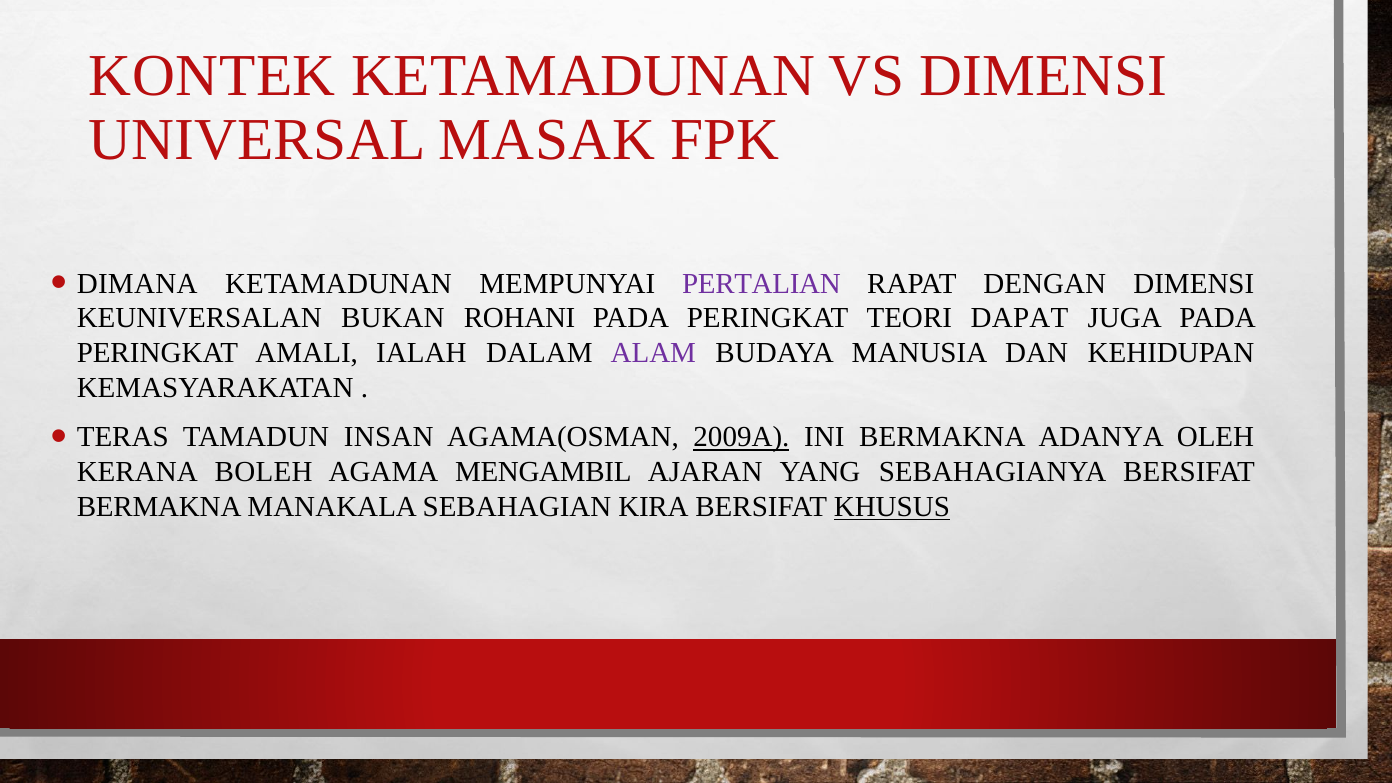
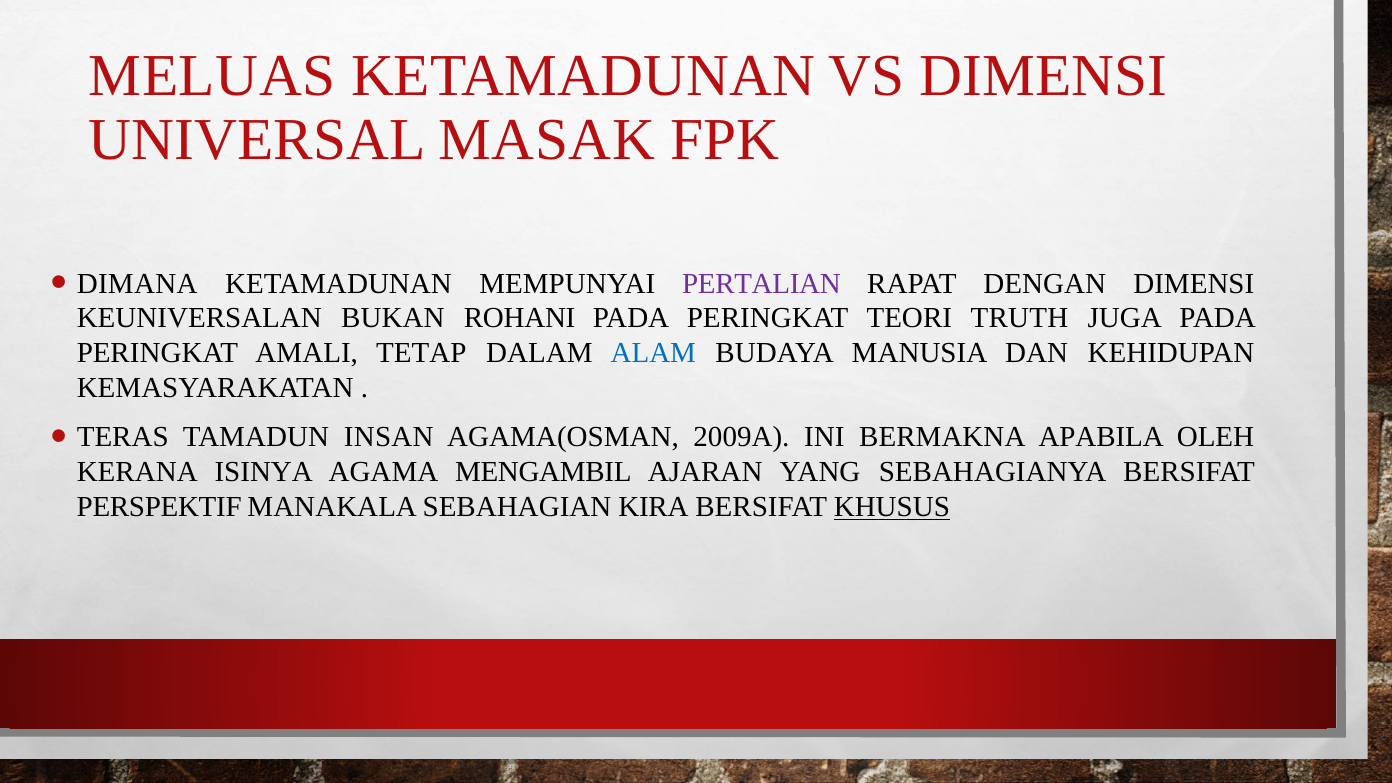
KONTEK: KONTEK -> MELUAS
DAPAT: DAPAT -> TRUTH
IALAH: IALAH -> TETAP
ALAM colour: purple -> blue
2009A underline: present -> none
ADANYA: ADANYA -> APABILA
BOLEH: BOLEH -> ISINYA
BERMAKNA at (159, 507): BERMAKNA -> PERSPEKTIF
